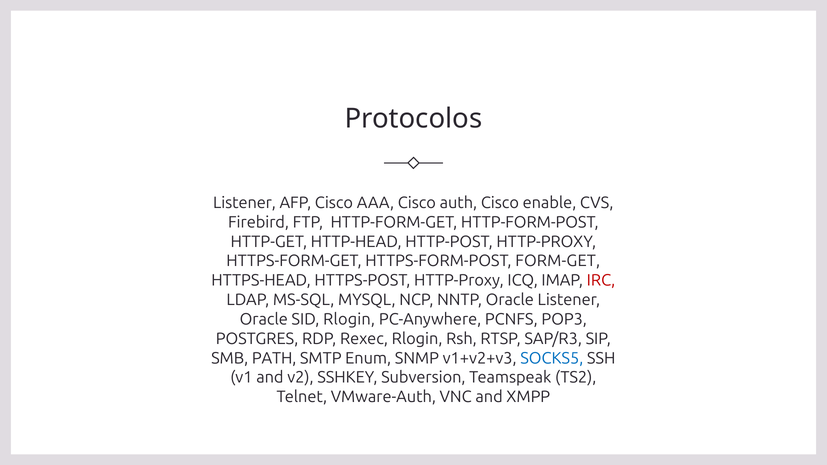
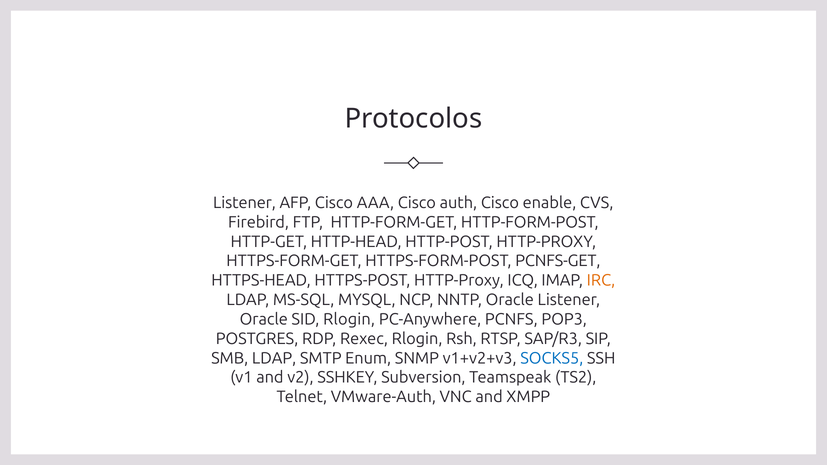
FORM-GET: FORM-GET -> PCNFS-GET
IRC colour: red -> orange
SMB PATH: PATH -> LDAP
